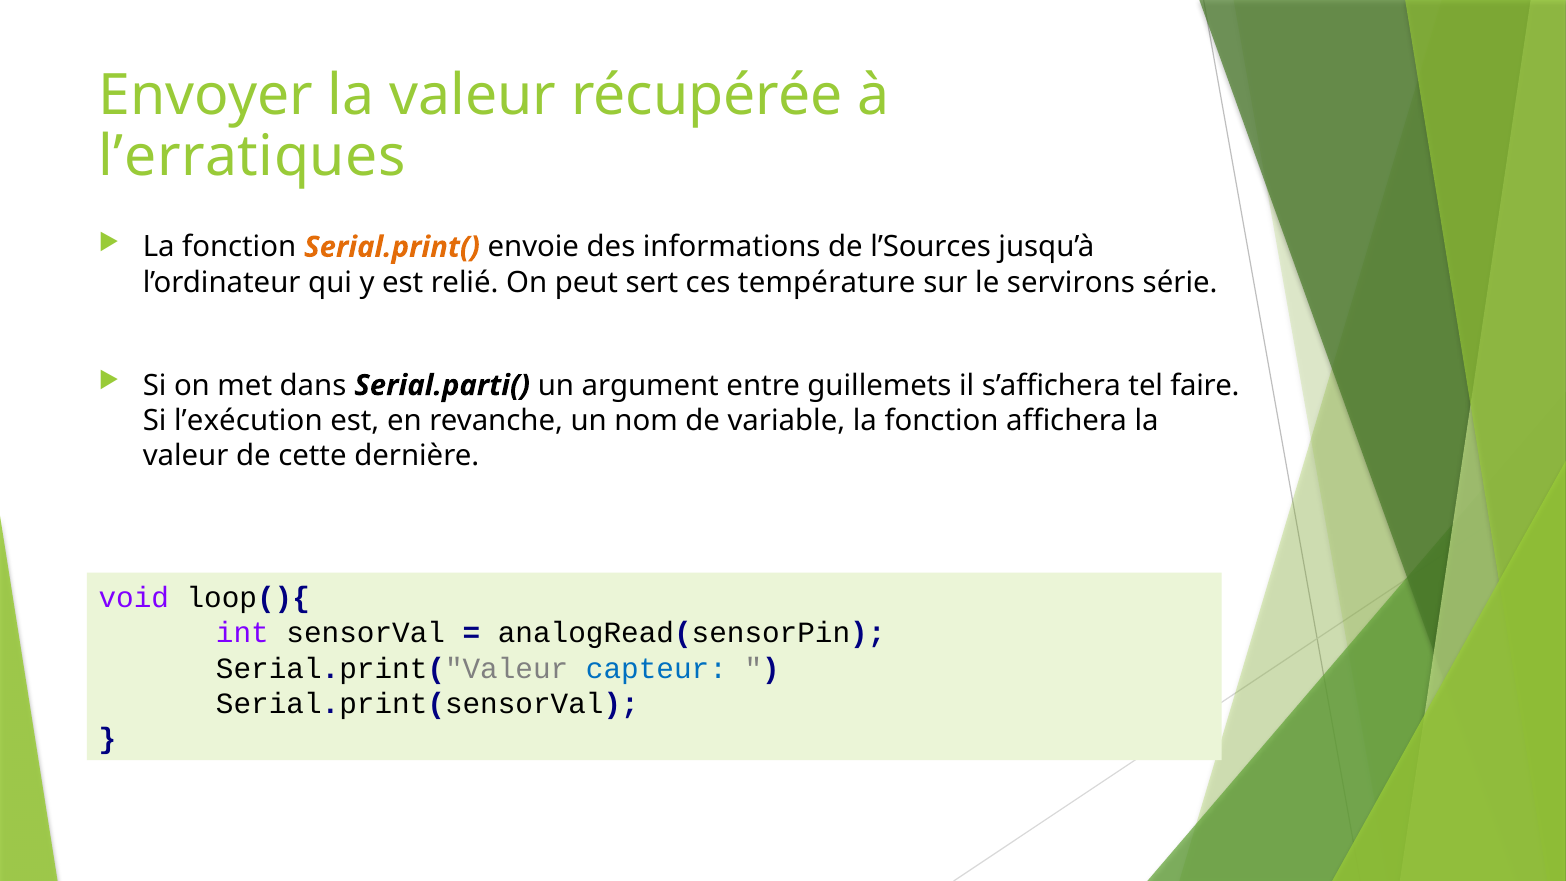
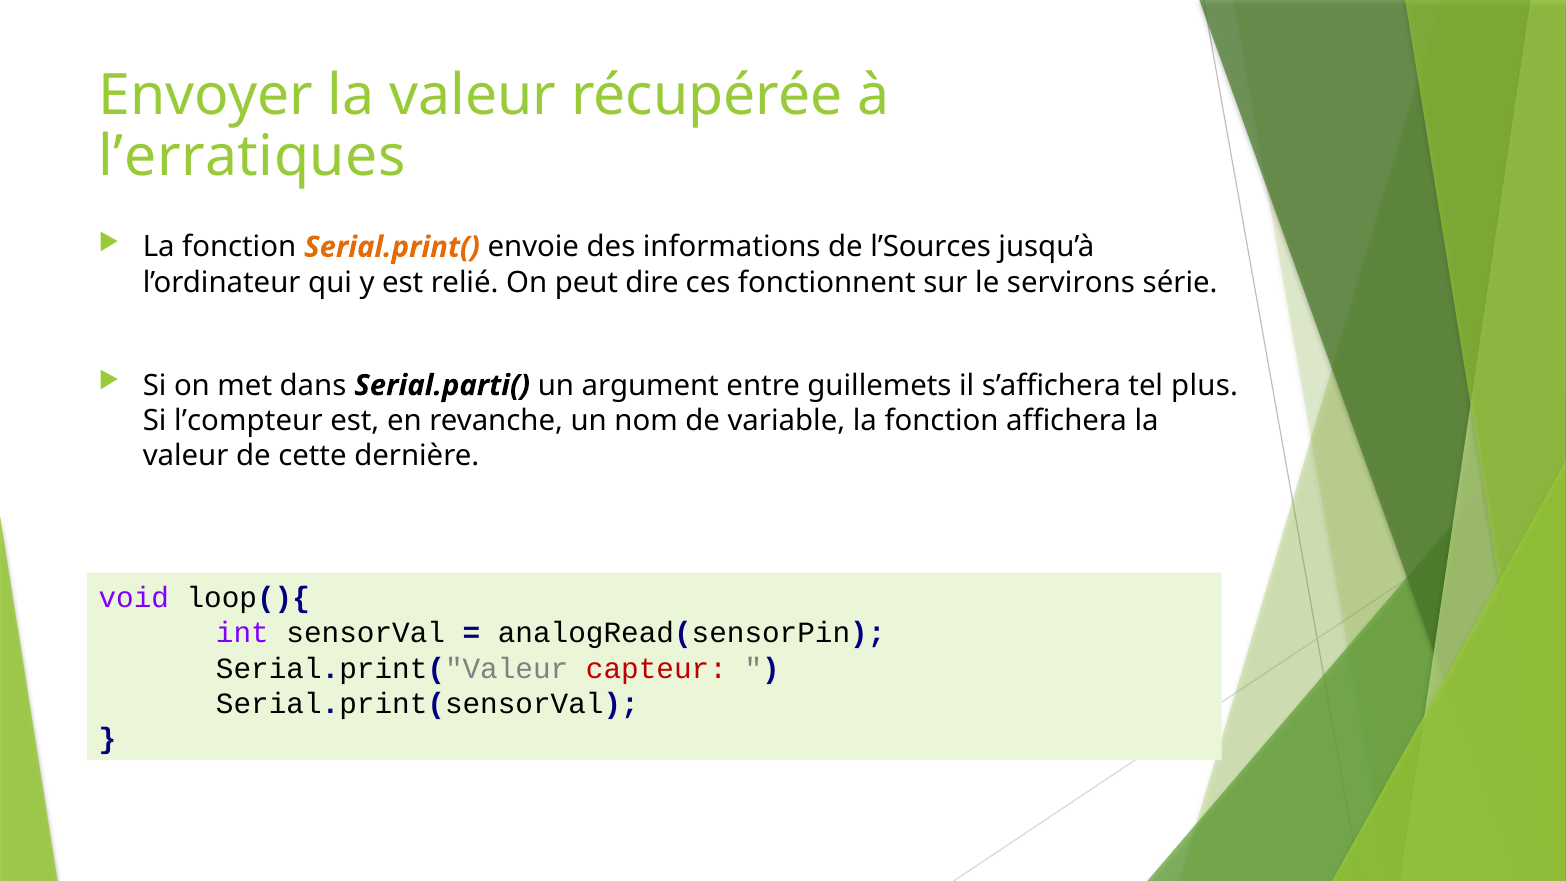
sert: sert -> dire
température: température -> fonctionnent
faire: faire -> plus
l’exécution: l’exécution -> l’compteur
capteur colour: blue -> red
